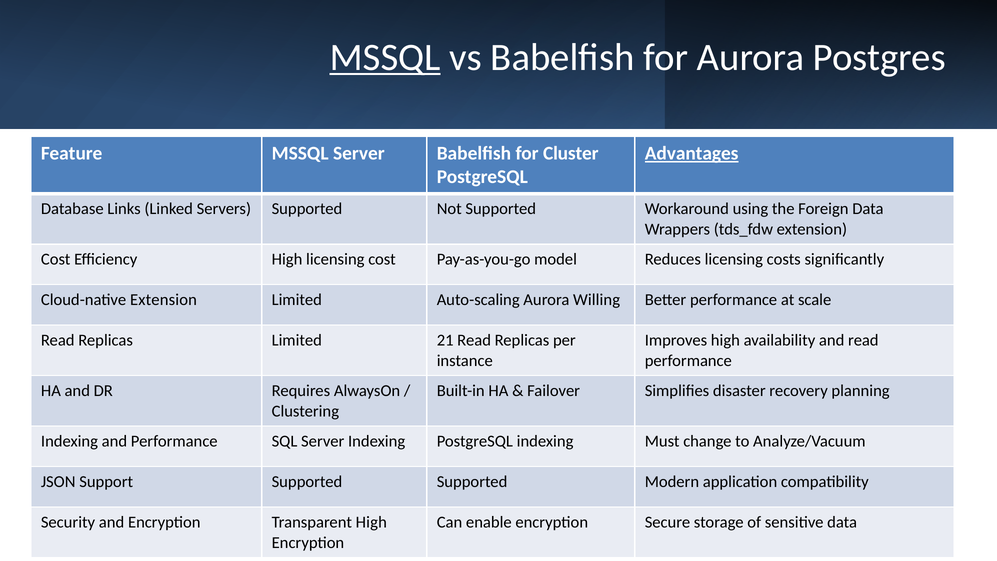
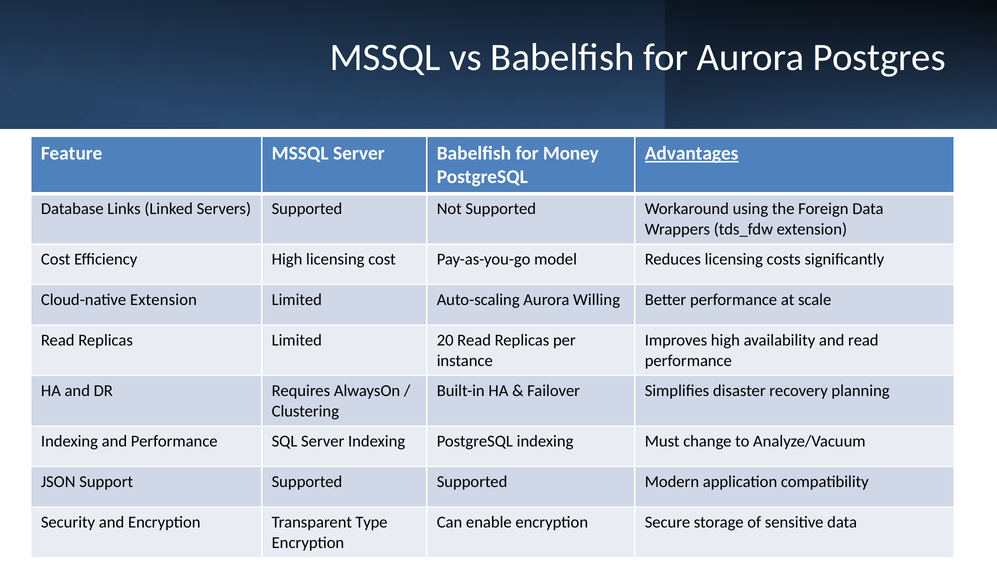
MSSQL at (385, 57) underline: present -> none
Cluster: Cluster -> Money
21: 21 -> 20
Transparent High: High -> Type
